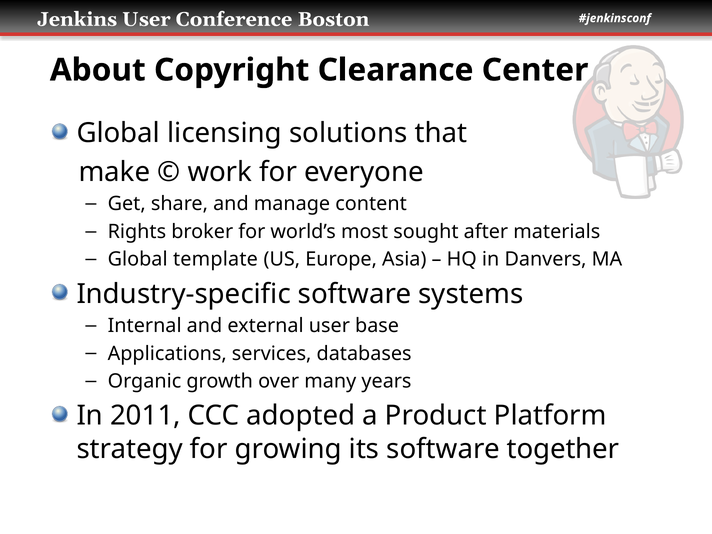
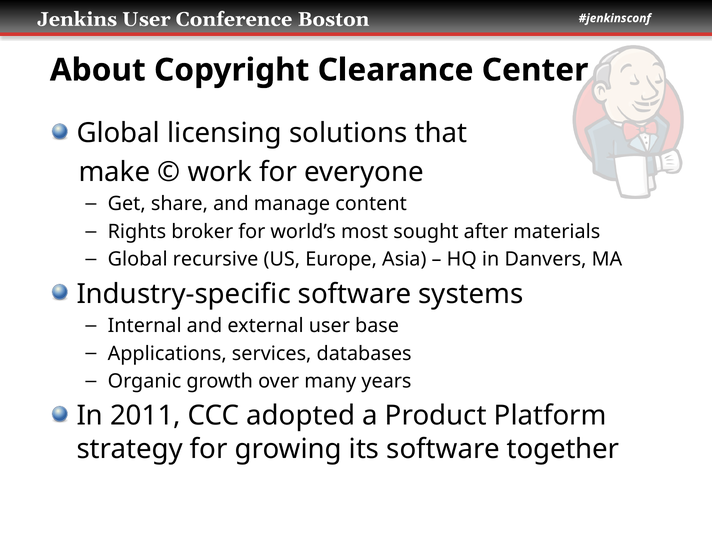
template: template -> recursive
